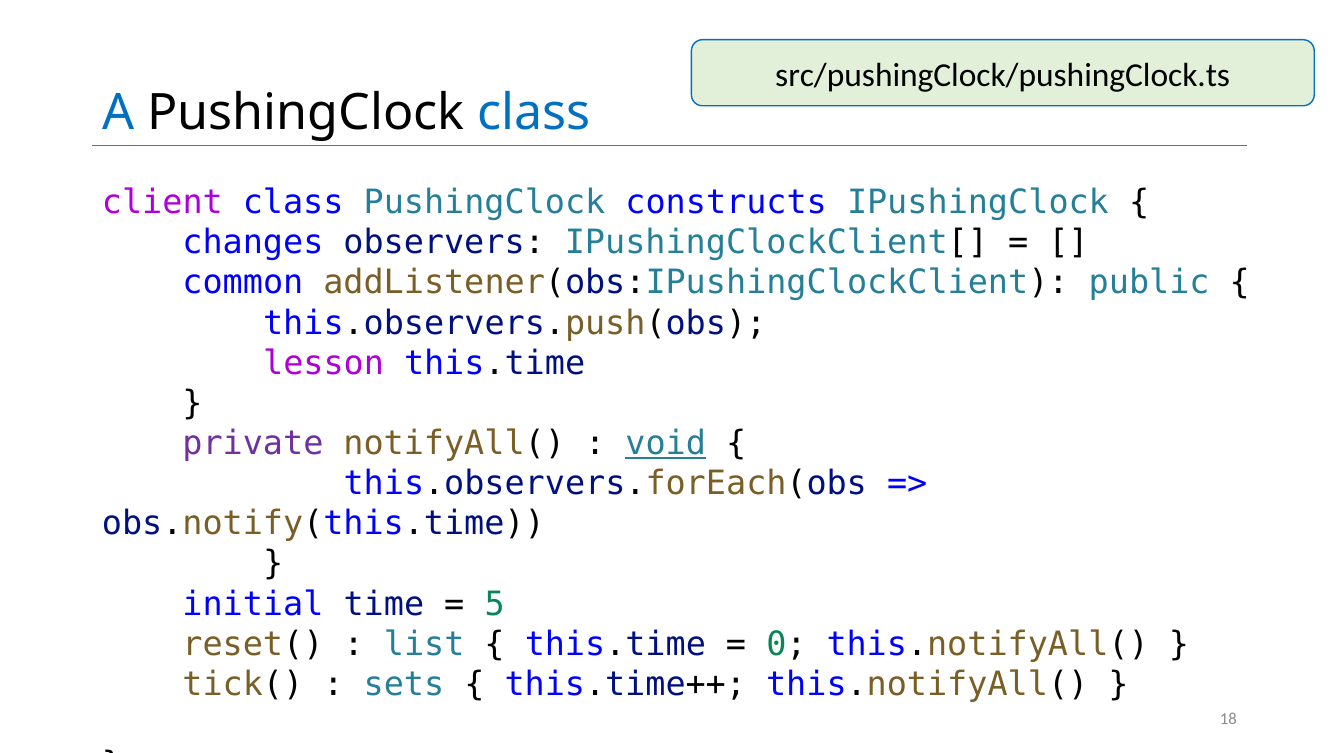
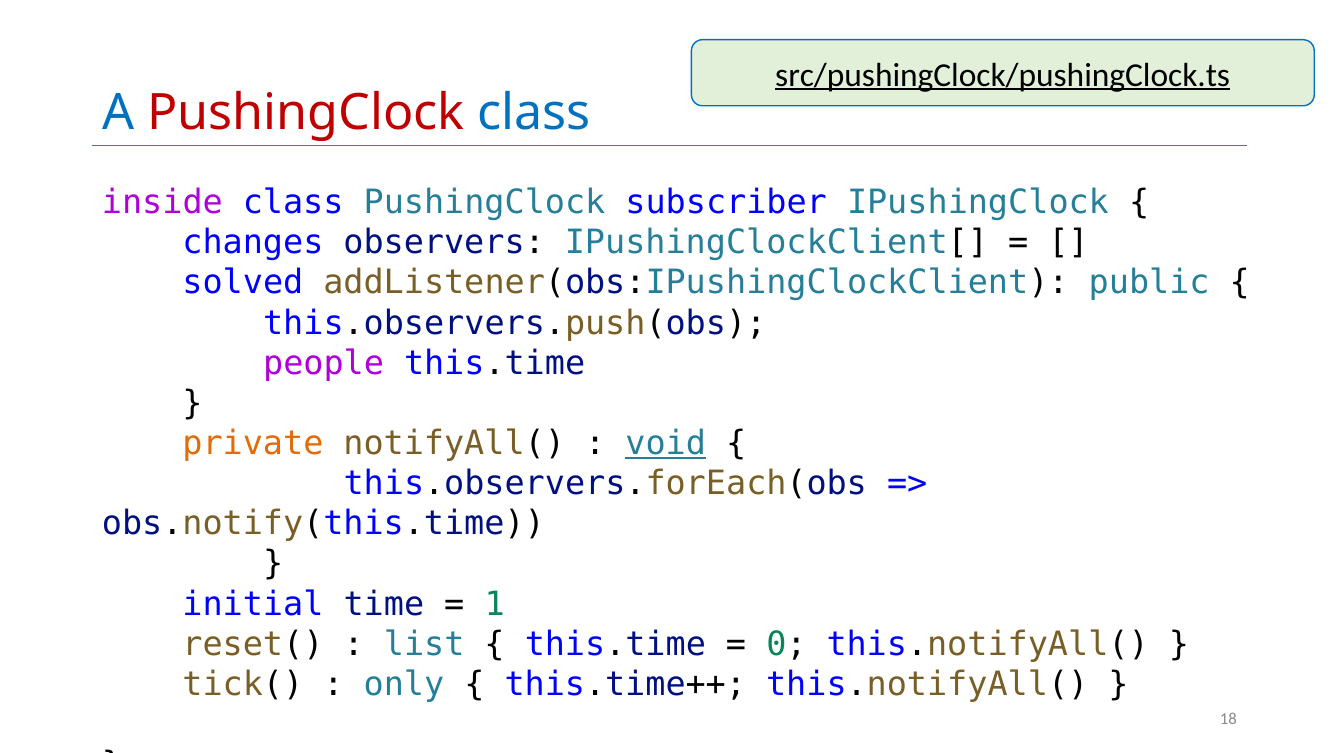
src/pushingClock/pushingClock.ts underline: none -> present
PushingClock at (306, 113) colour: black -> red
client: client -> inside
constructs: constructs -> subscriber
common: common -> solved
lesson: lesson -> people
private colour: purple -> orange
5: 5 -> 1
sets: sets -> only
